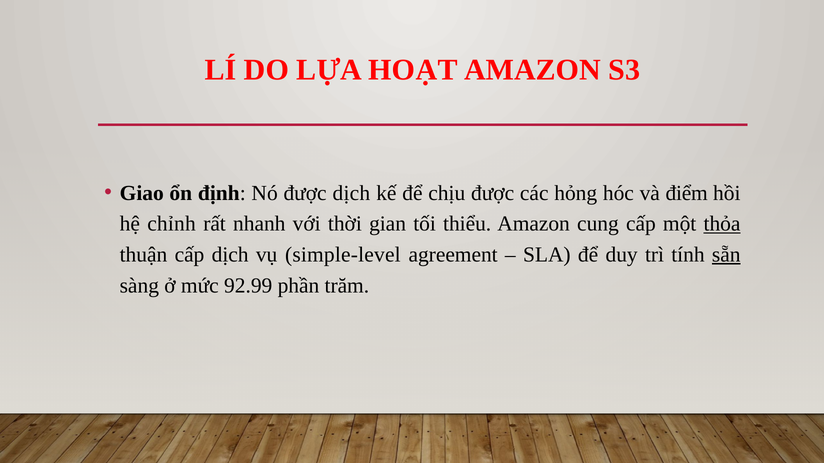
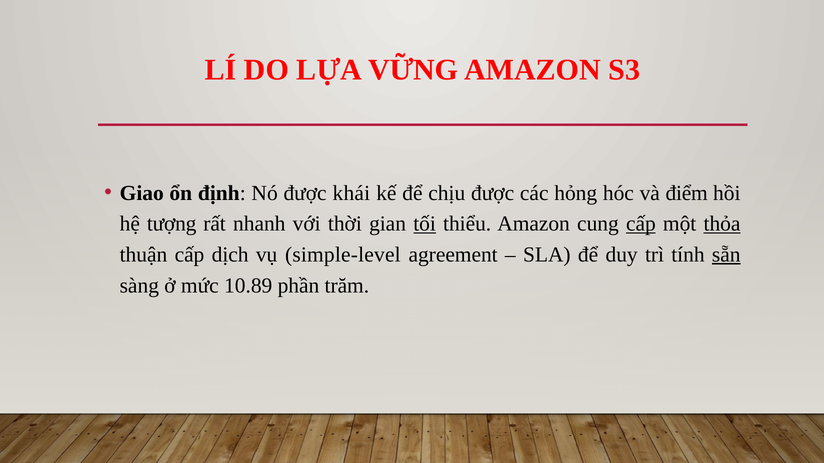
HOẠT: HOẠT -> VỮNG
được dịch: dịch -> khái
chỉnh: chỉnh -> tượng
tối underline: none -> present
cấp at (641, 224) underline: none -> present
92.99: 92.99 -> 10.89
